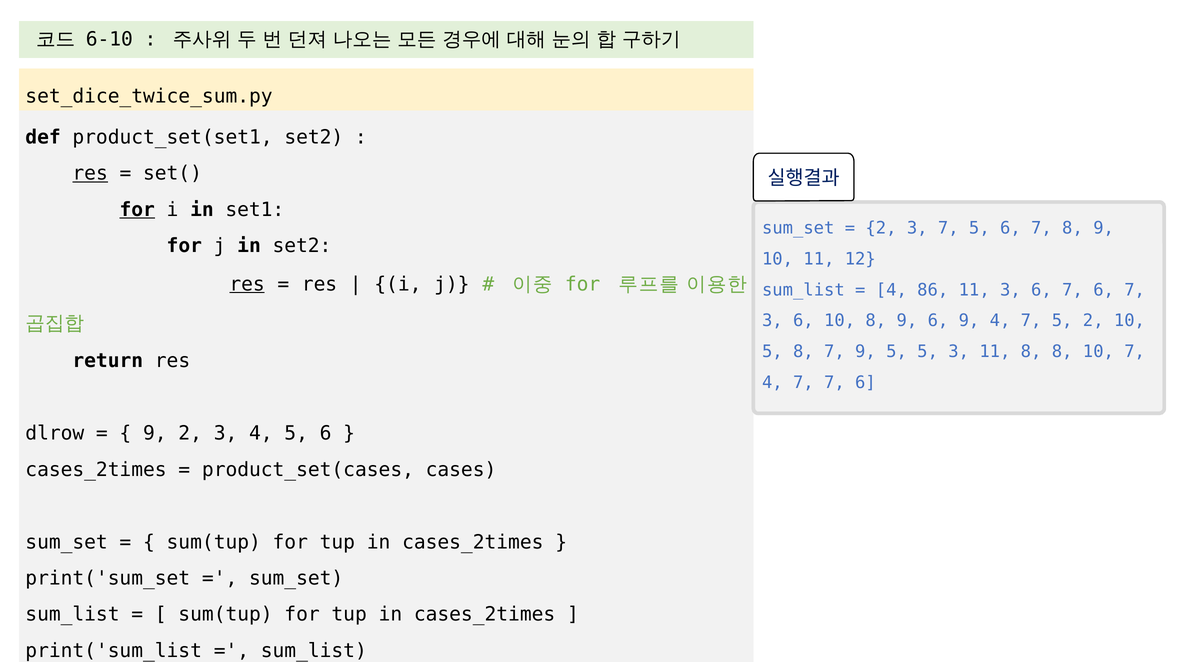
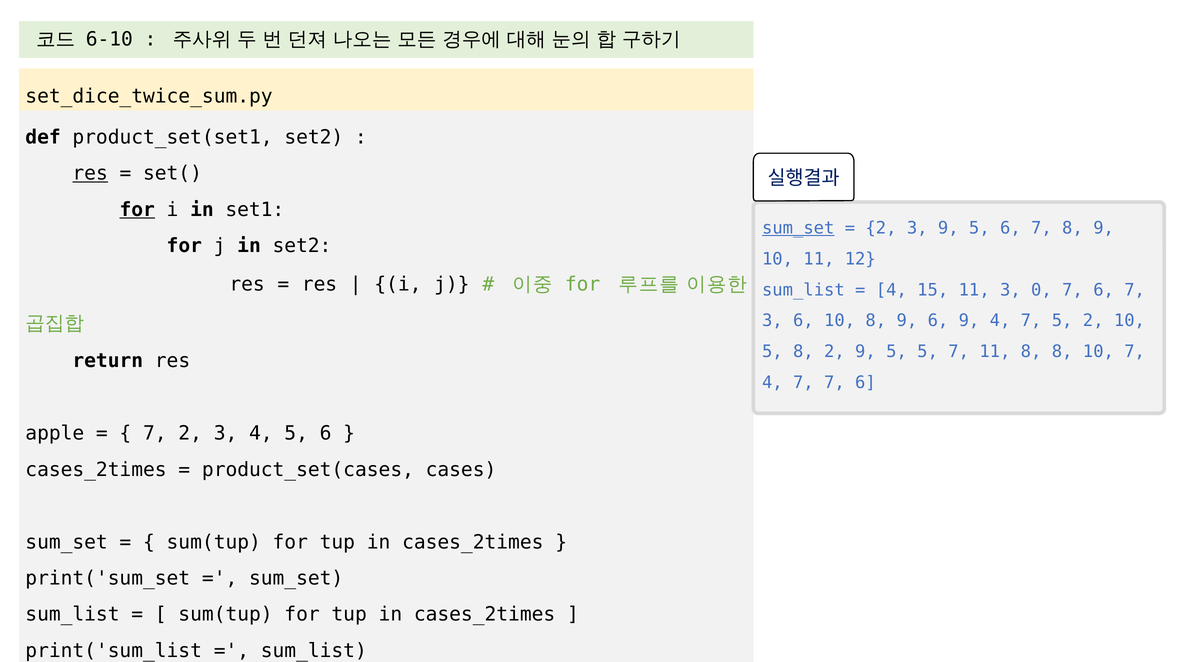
sum_set at (798, 228) underline: none -> present
3 7: 7 -> 9
res at (247, 284) underline: present -> none
86: 86 -> 15
11 3 6: 6 -> 0
8 7: 7 -> 2
5 3: 3 -> 7
dlrow: dlrow -> apple
9 at (155, 433): 9 -> 7
